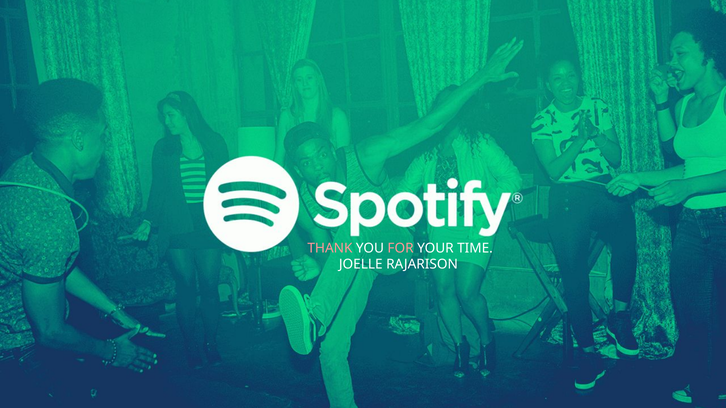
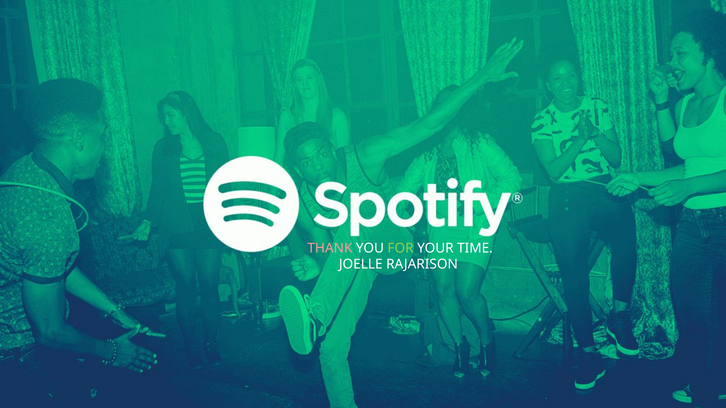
FOR colour: pink -> light green
